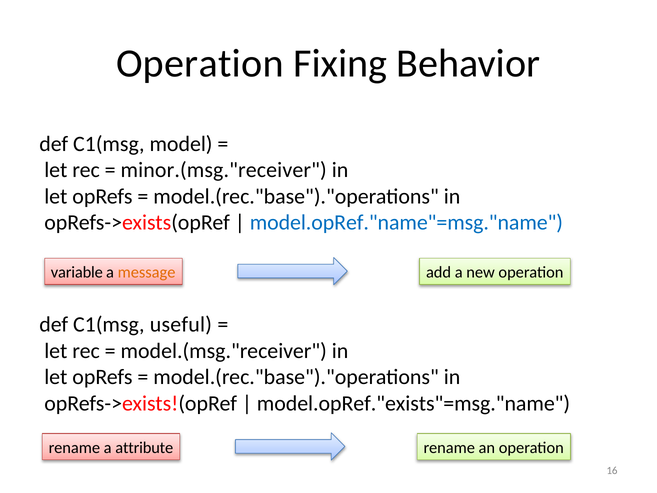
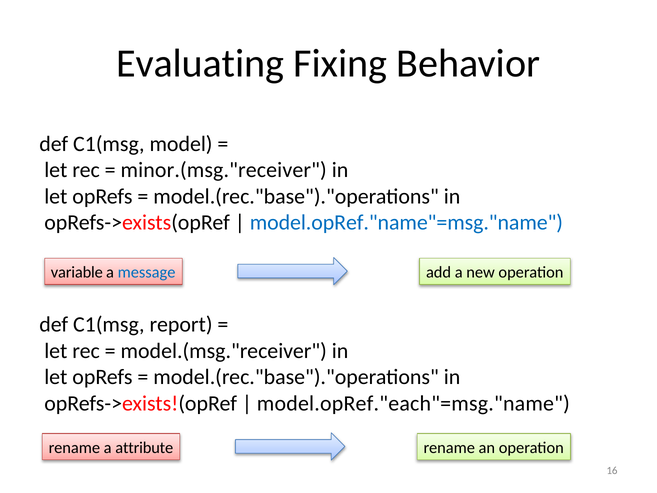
Operation at (200, 64): Operation -> Evaluating
message colour: orange -> blue
useful: useful -> report
model.opRef."exists"=msg."name: model.opRef."exists"=msg."name -> model.opRef."each"=msg."name
